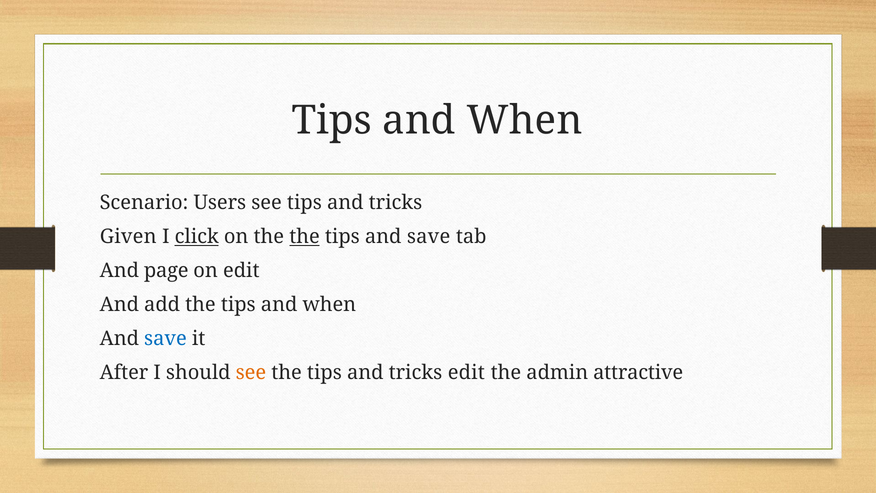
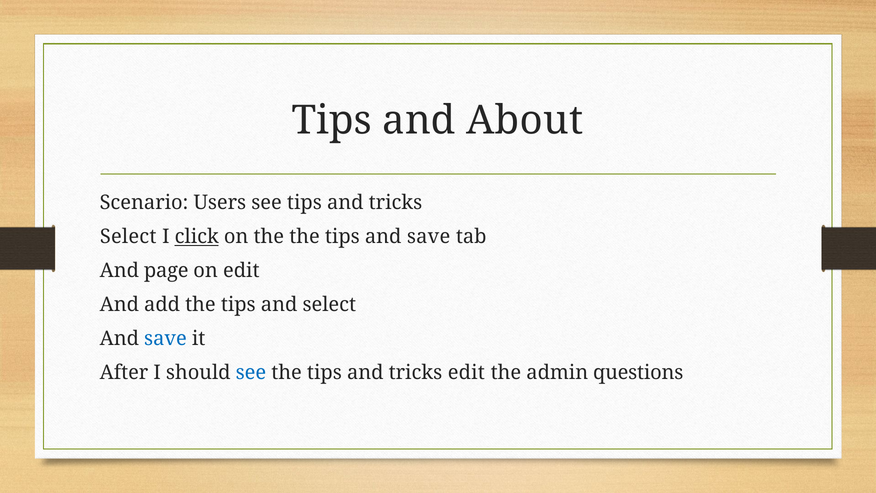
When at (525, 120): When -> About
Given at (128, 237): Given -> Select
the at (305, 237) underline: present -> none
the tips and when: when -> select
see at (251, 372) colour: orange -> blue
attractive: attractive -> questions
